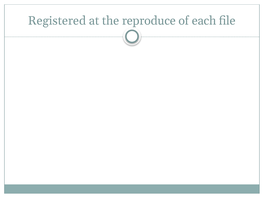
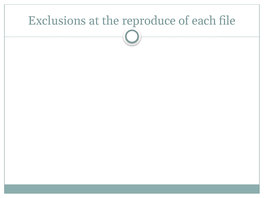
Registered: Registered -> Exclusions
